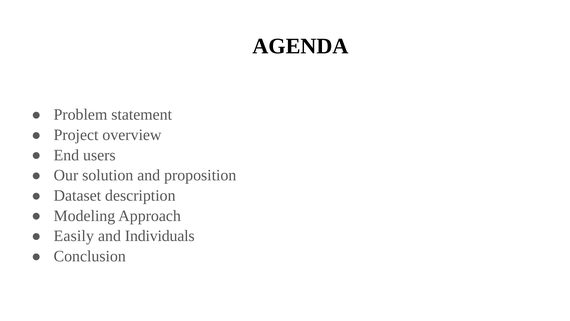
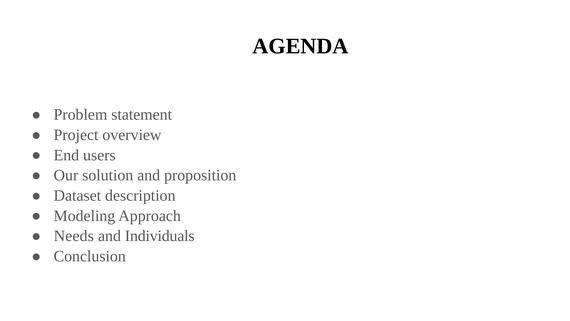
Easily: Easily -> Needs
